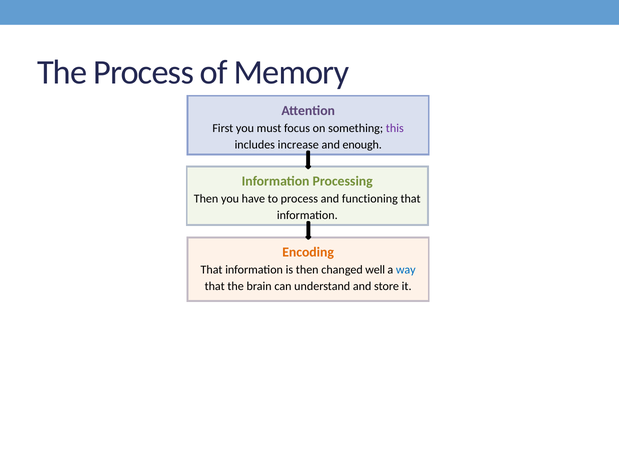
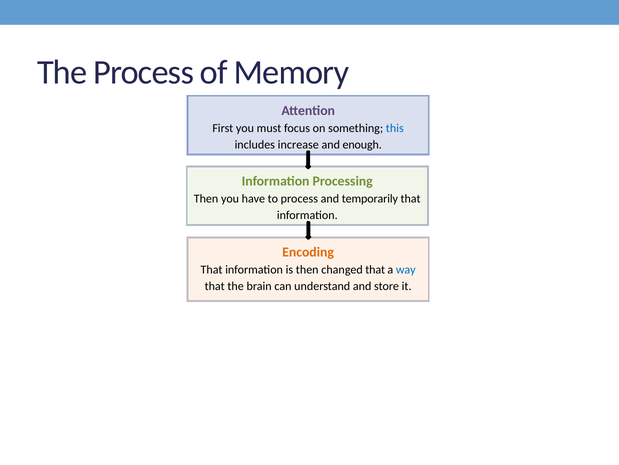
this colour: purple -> blue
functioning: functioning -> temporarily
changed well: well -> that
